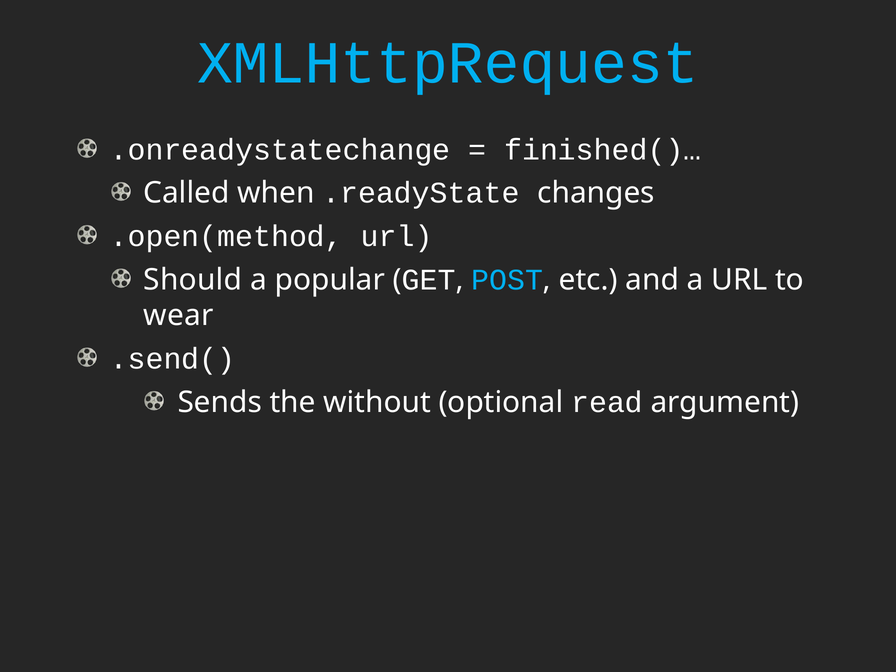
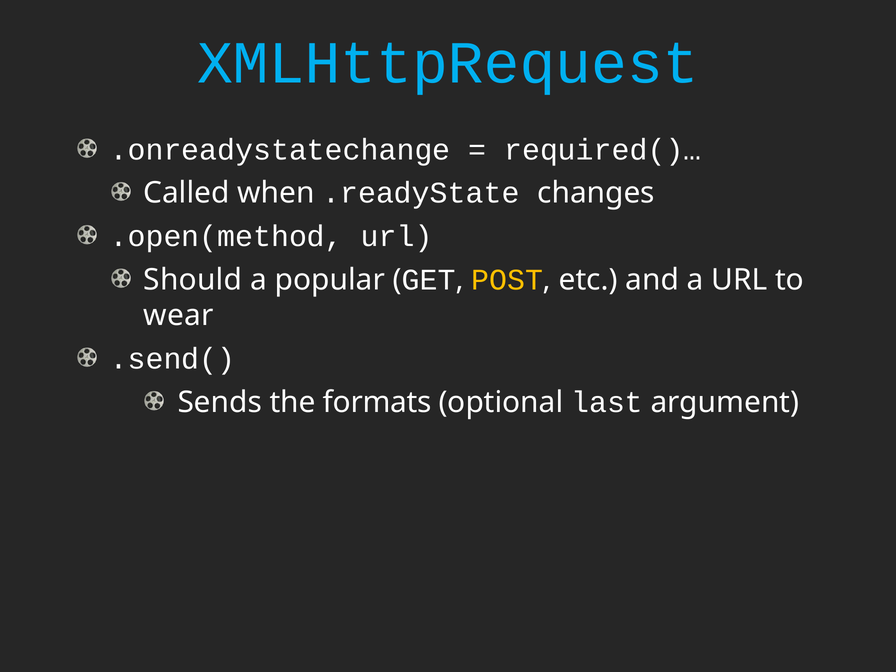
finished()…: finished()… -> required()…
POST colour: light blue -> yellow
without: without -> formats
read: read -> last
